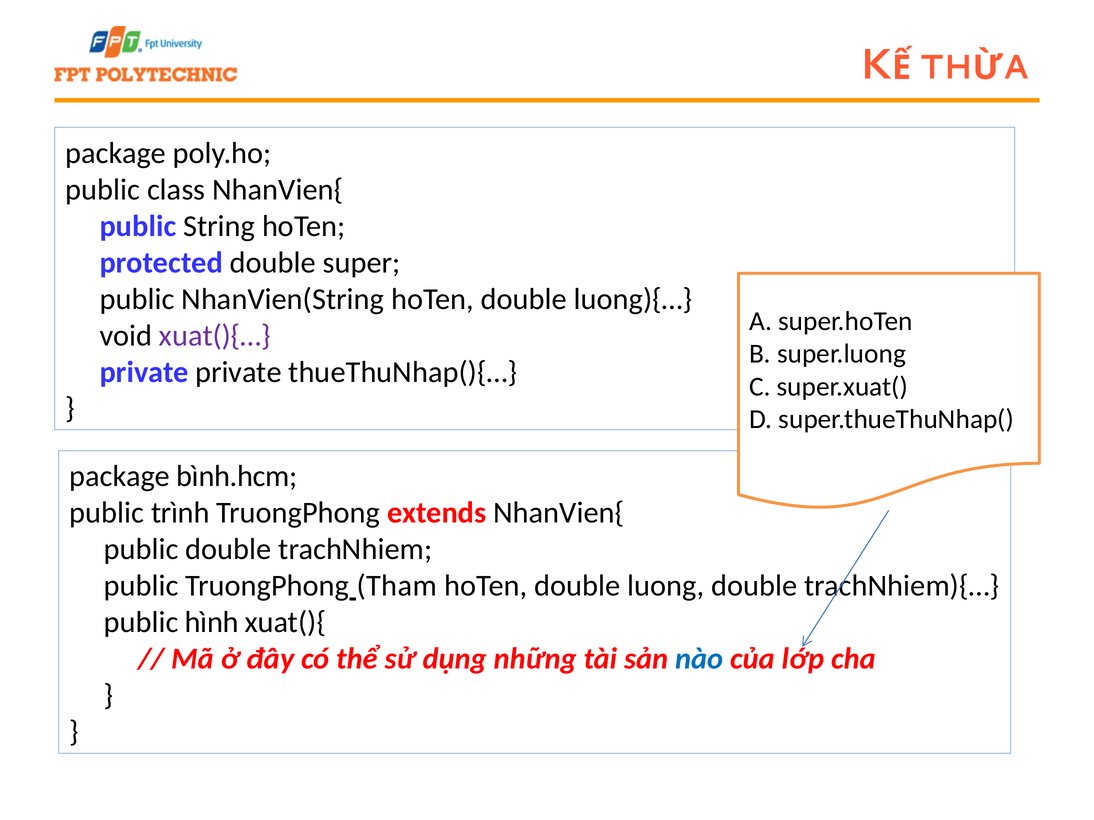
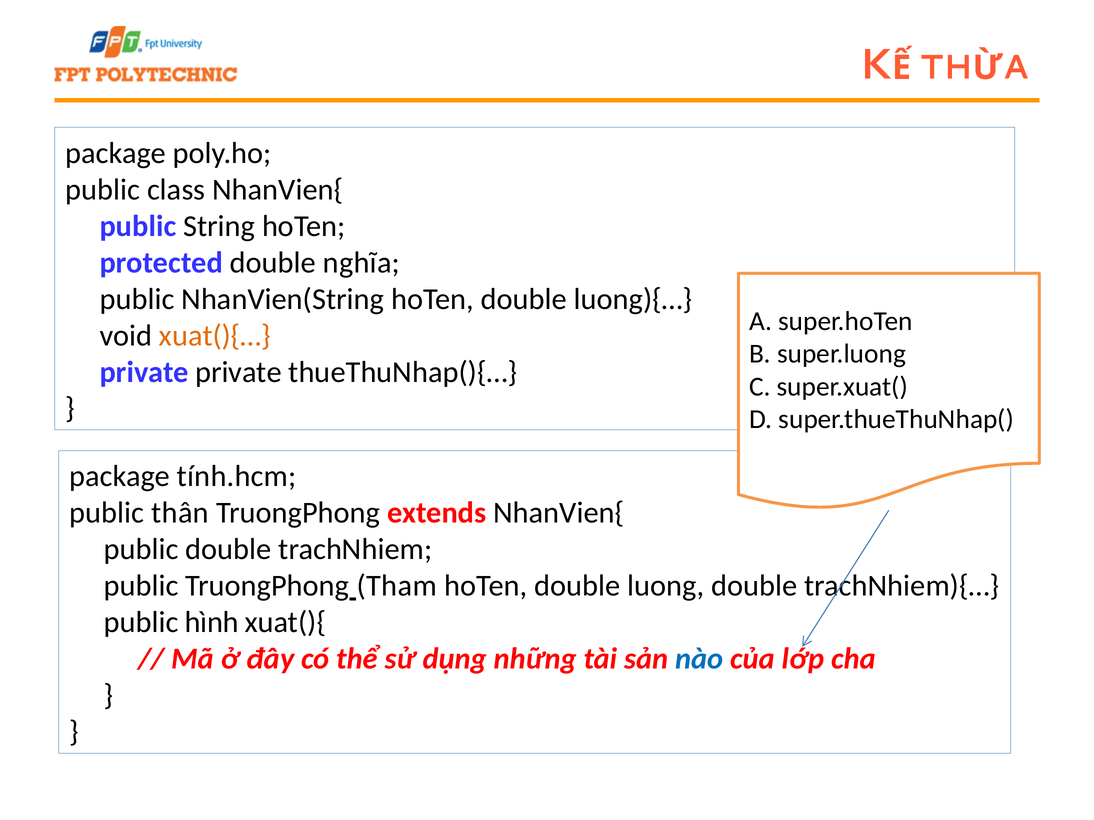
super: super -> nghĩa
xuat(){… colour: purple -> orange
bình.hcm: bình.hcm -> tính.hcm
trình: trình -> thân
